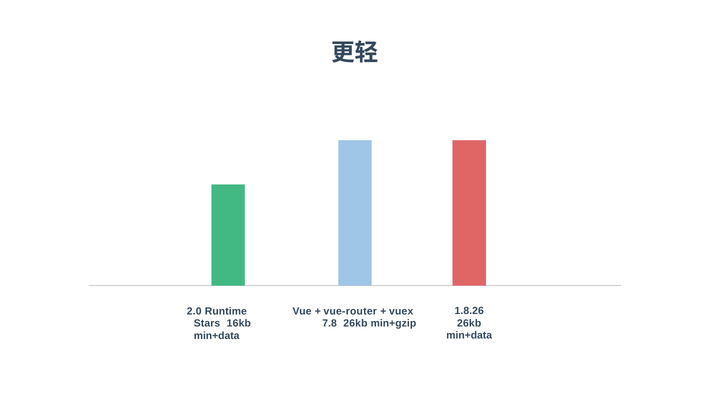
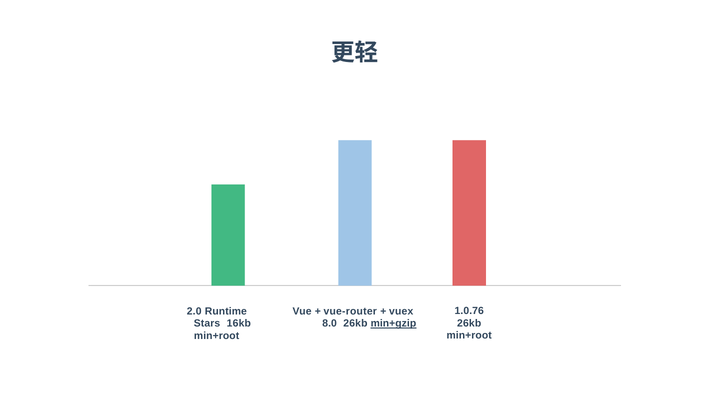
1.8.26: 1.8.26 -> 1.0.76
7.8: 7.8 -> 8.0
min+gzip underline: none -> present
min+data at (469, 336): min+data -> min+root
min+data at (217, 336): min+data -> min+root
